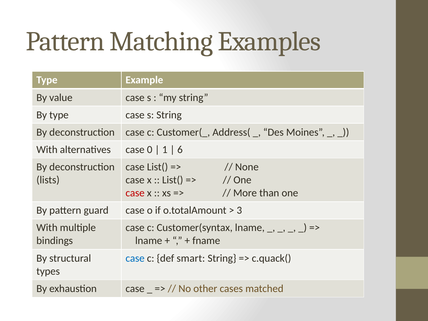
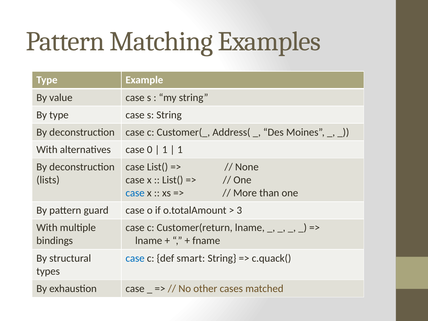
6 at (180, 150): 6 -> 1
case at (135, 193) colour: red -> blue
Customer(syntax: Customer(syntax -> Customer(return
